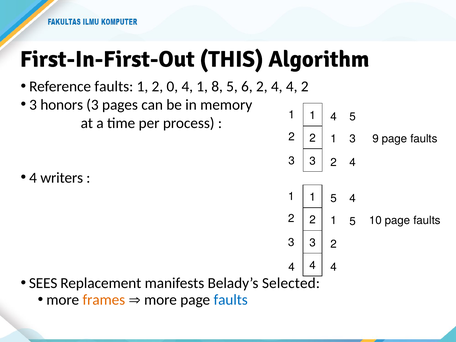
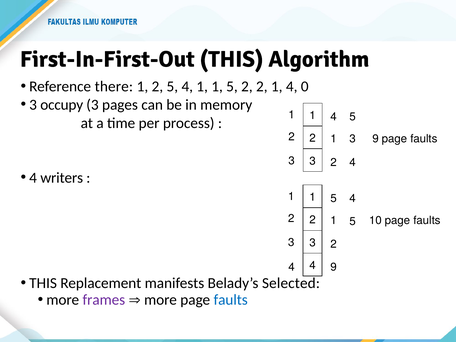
Reference faults: faults -> there
0 at (172, 87): 0 -> 5
1 8: 8 -> 1
5 6: 6 -> 2
4 at (277, 87): 4 -> 1
4 2: 2 -> 0
honors: honors -> occupy
4 at (334, 267): 4 -> 9
SEES at (43, 283): SEES -> THIS
frames colour: orange -> purple
